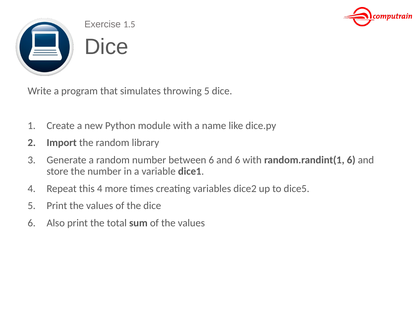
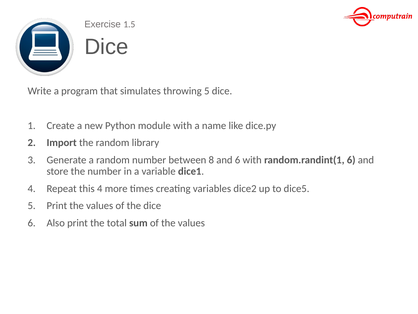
between 6: 6 -> 8
